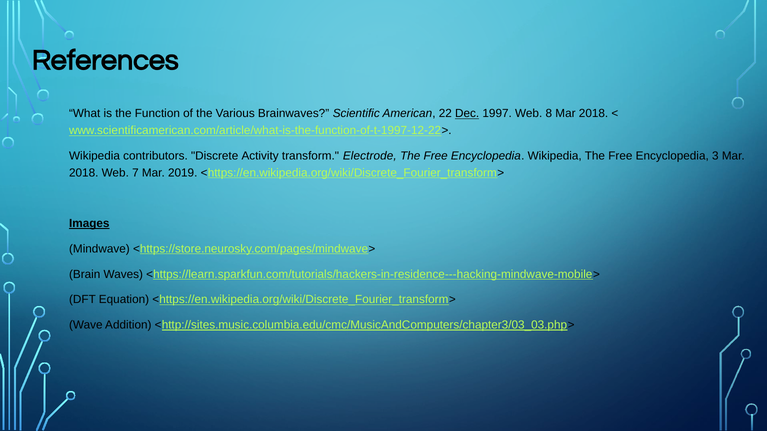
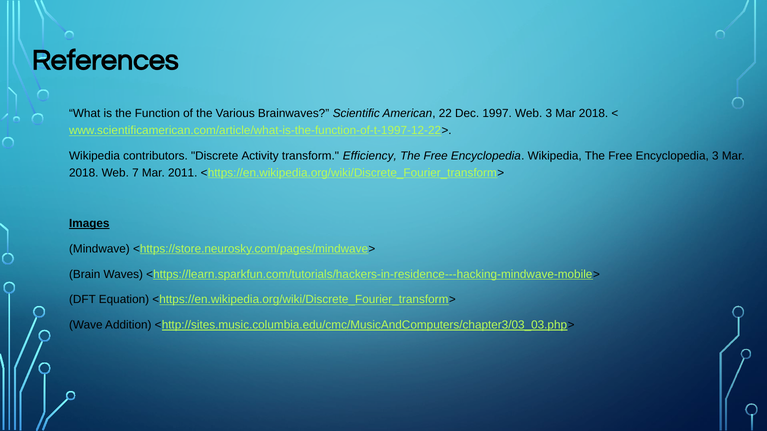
Dec underline: present -> none
Web 8: 8 -> 3
Electrode: Electrode -> Efficiency
2019: 2019 -> 2011
